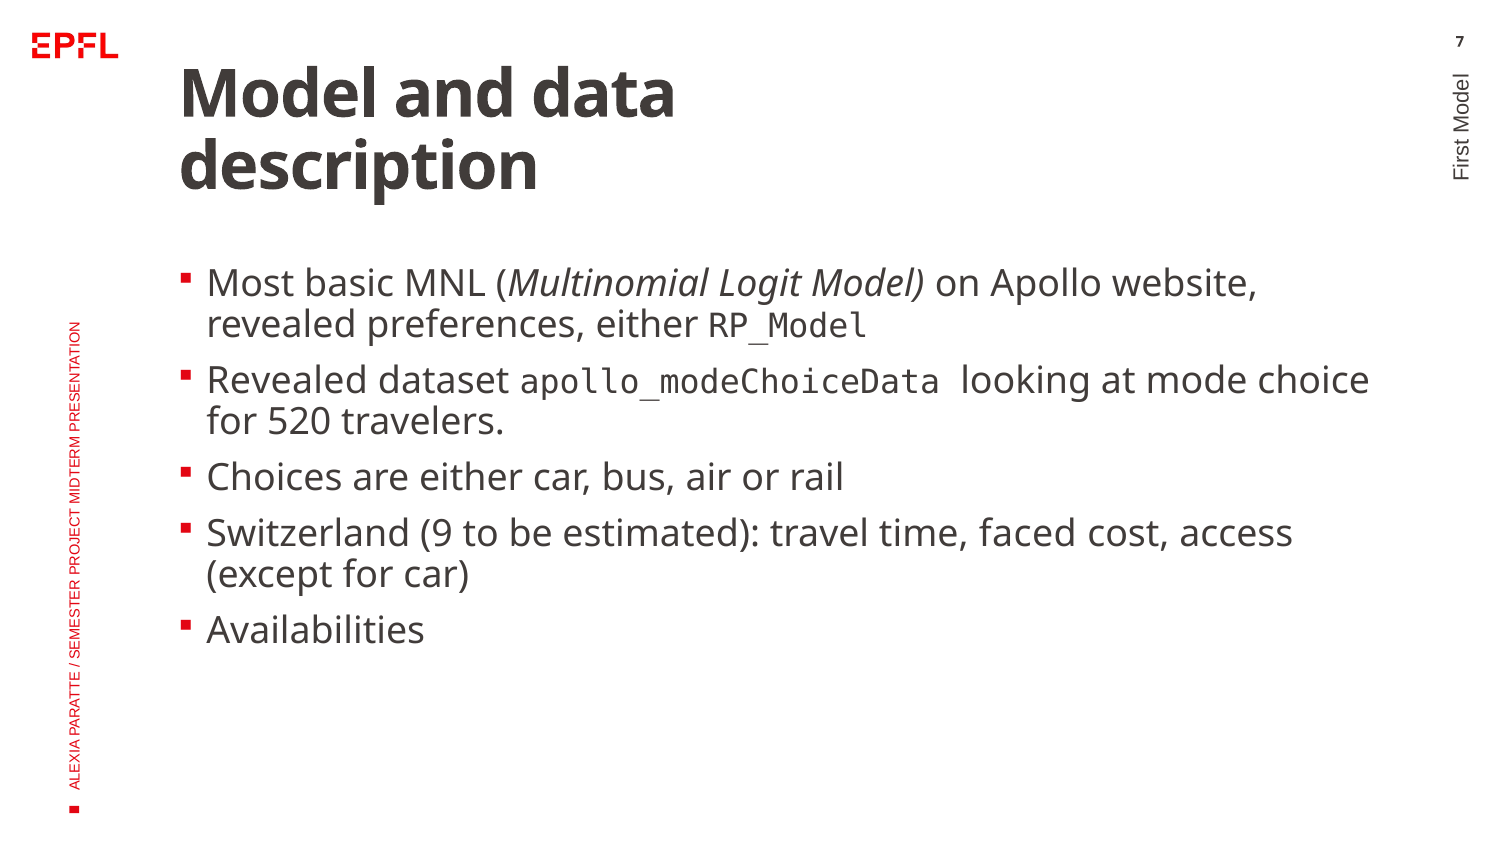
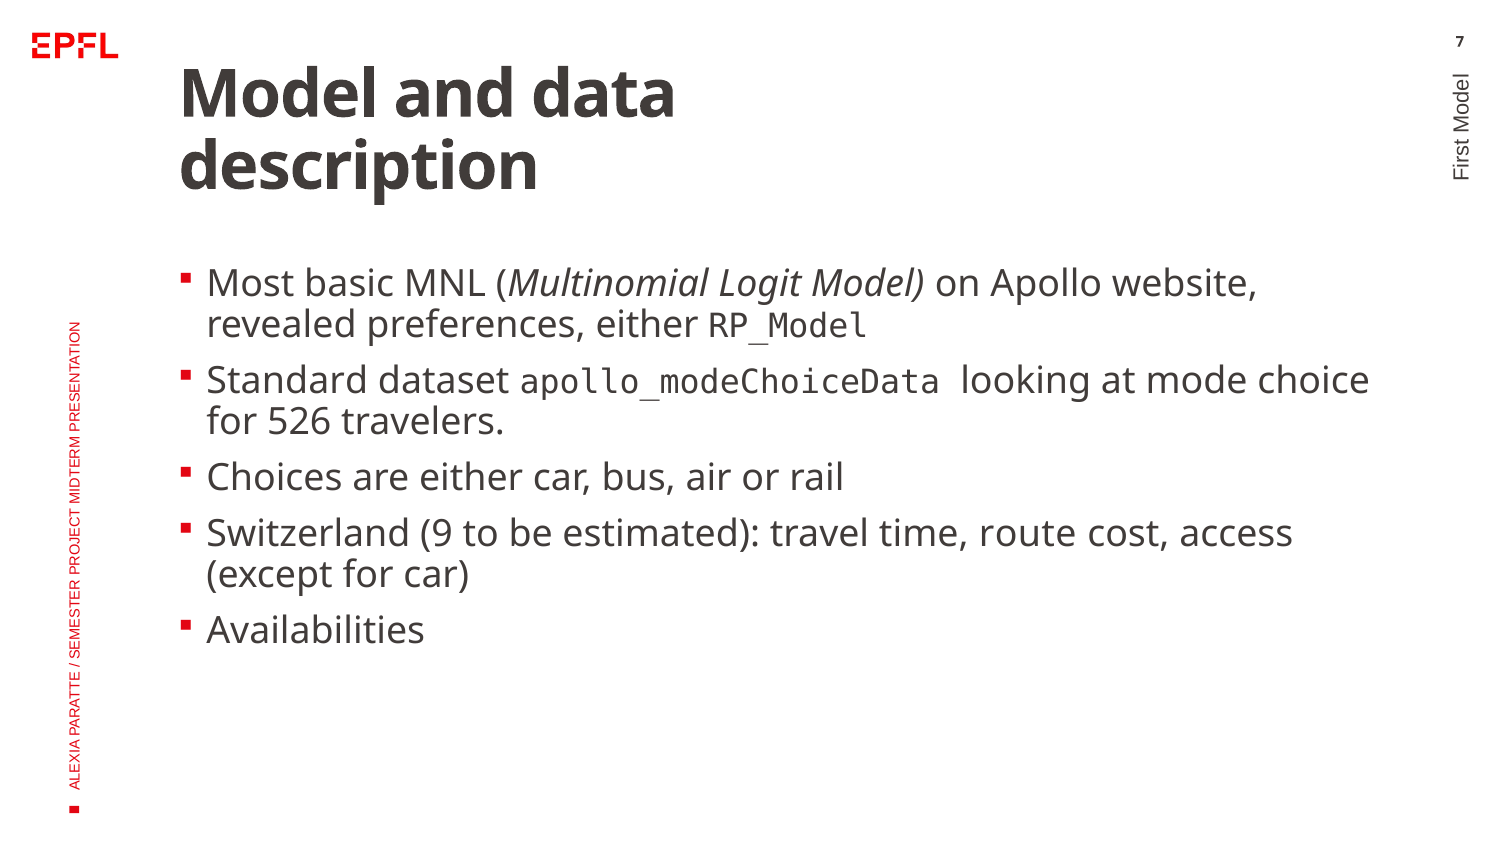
Revealed at (287, 381): Revealed -> Standard
520: 520 -> 526
faced: faced -> route
